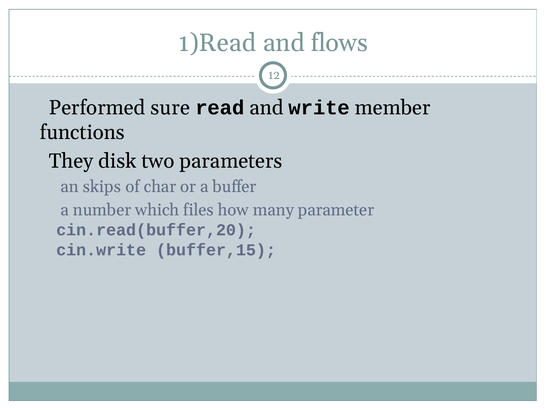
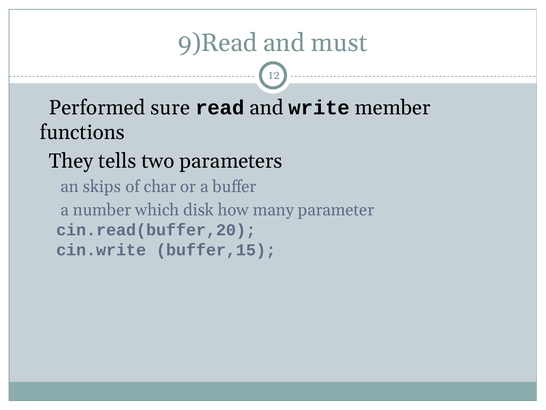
1)Read: 1)Read -> 9)Read
flows: flows -> must
disk: disk -> tells
files: files -> disk
